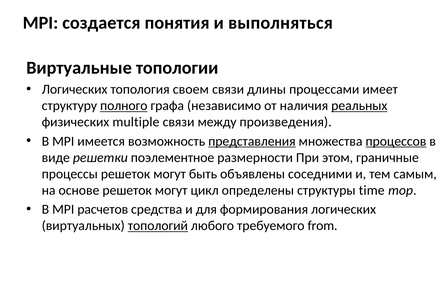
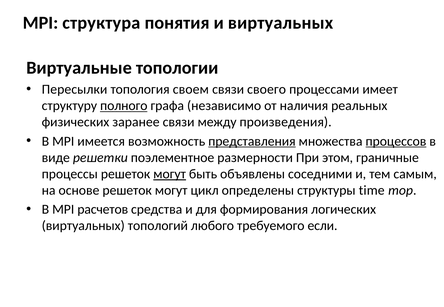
создается: создается -> структура
и выполняться: выполняться -> виртуальных
Логических at (75, 89): Логических -> Пересылки
длины: длины -> своего
реальных underline: present -> none
multiple: multiple -> заранее
могут at (170, 174) underline: none -> present
топологий underline: present -> none
from: from -> если
